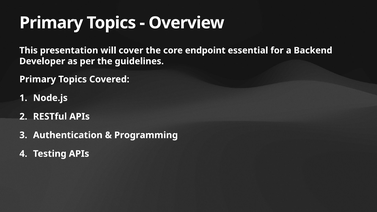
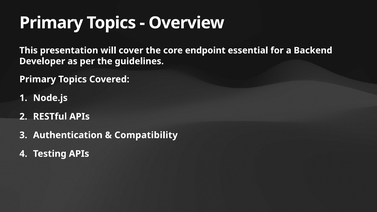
Programming: Programming -> Compatibility
